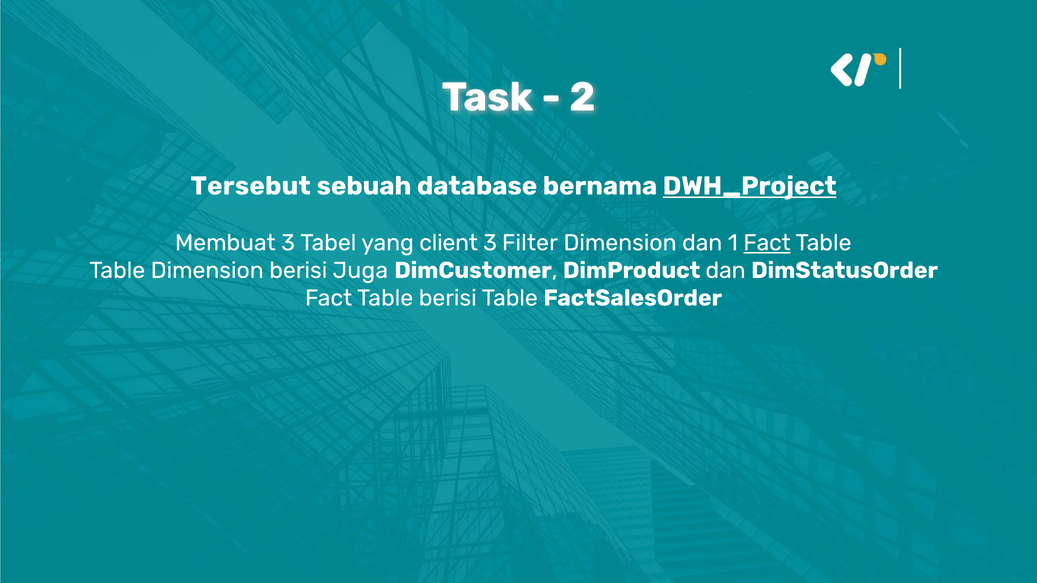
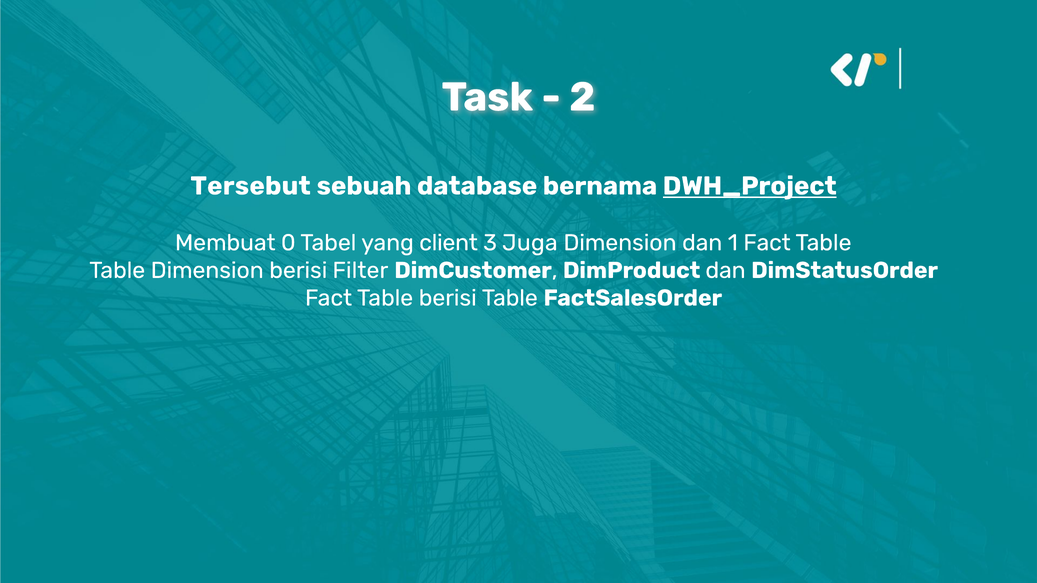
Membuat 3: 3 -> 0
Filter: Filter -> Juga
Fact at (767, 243) underline: present -> none
Juga: Juga -> Filter
